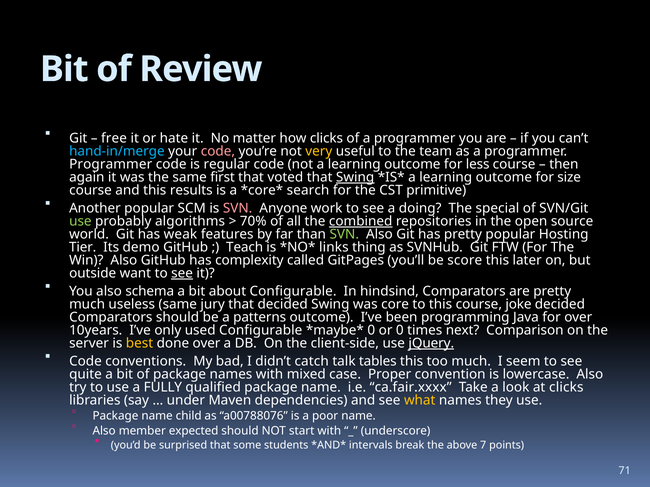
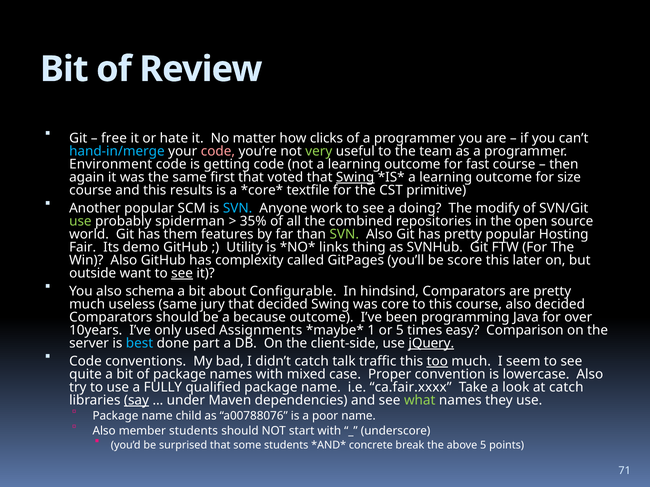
very colour: yellow -> light green
Programmer at (111, 165): Programmer -> Environment
regular: regular -> getting
less: less -> fast
search: search -> textfile
SVN at (238, 209) colour: pink -> light blue
special: special -> modify
algorithms: algorithms -> spiderman
70%: 70% -> 35%
combined underline: present -> none
weak: weak -> them
Tier: Tier -> Fair
Teach: Teach -> Utility
course joke: joke -> also
patterns: patterns -> because
used Configurable: Configurable -> Assignments
0 at (371, 331): 0 -> 1
or 0: 0 -> 5
next: next -> easy
best colour: yellow -> light blue
done over: over -> part
tables: tables -> traffic
too underline: none -> present
at clicks: clicks -> catch
say underline: none -> present
what colour: yellow -> light green
member expected: expected -> students
intervals: intervals -> concrete
above 7: 7 -> 5
